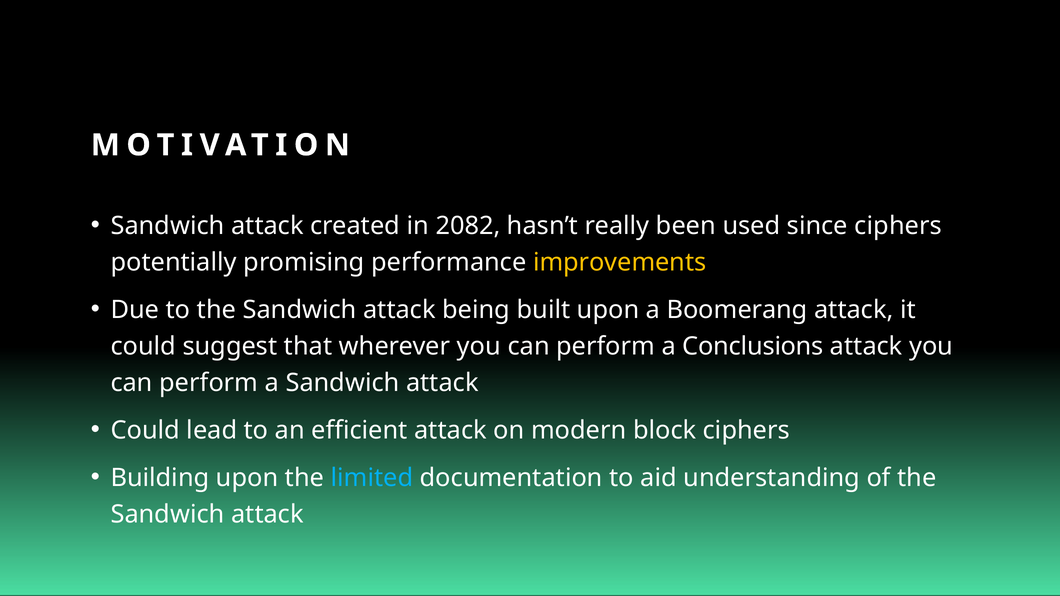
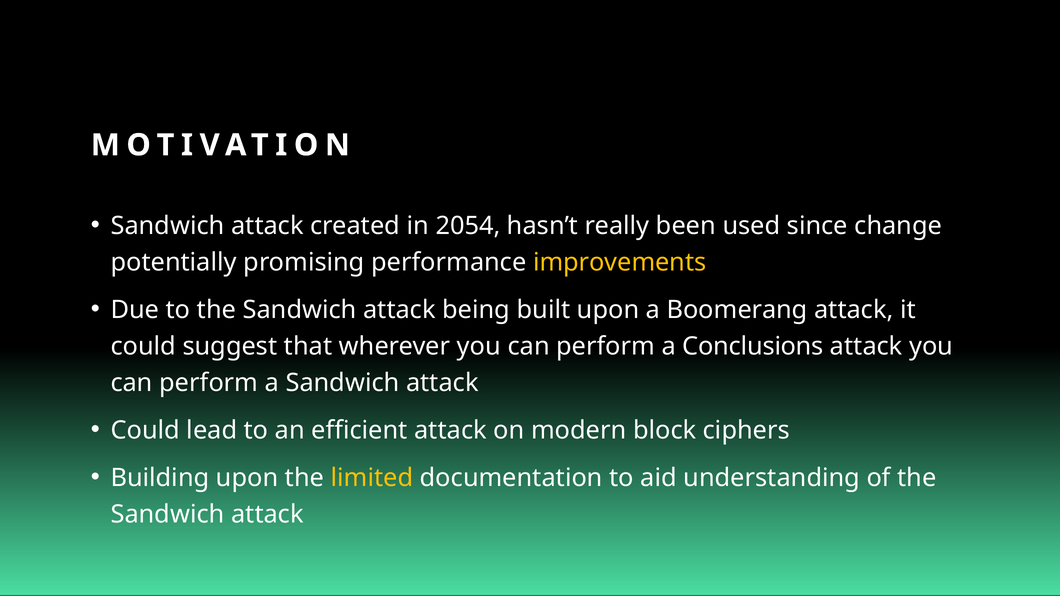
2082: 2082 -> 2054
since ciphers: ciphers -> change
limited colour: light blue -> yellow
